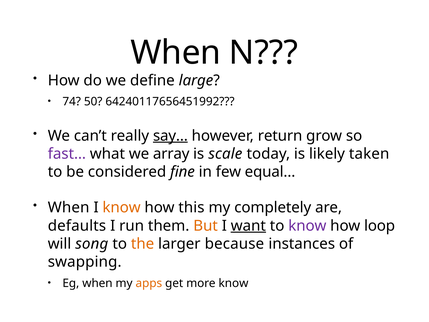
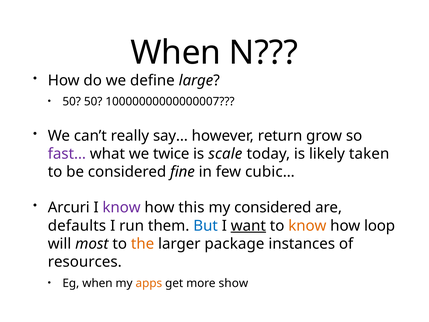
74 at (72, 102): 74 -> 50
64240117656451992: 64240117656451992 -> 10000000000000007
say… underline: present -> none
array: array -> twice
equal…: equal… -> cubic…
When at (69, 208): When -> Arcuri
know at (122, 208) colour: orange -> purple
my completely: completely -> considered
But colour: orange -> blue
know at (307, 226) colour: purple -> orange
song: song -> most
because: because -> package
swapping: swapping -> resources
more know: know -> show
